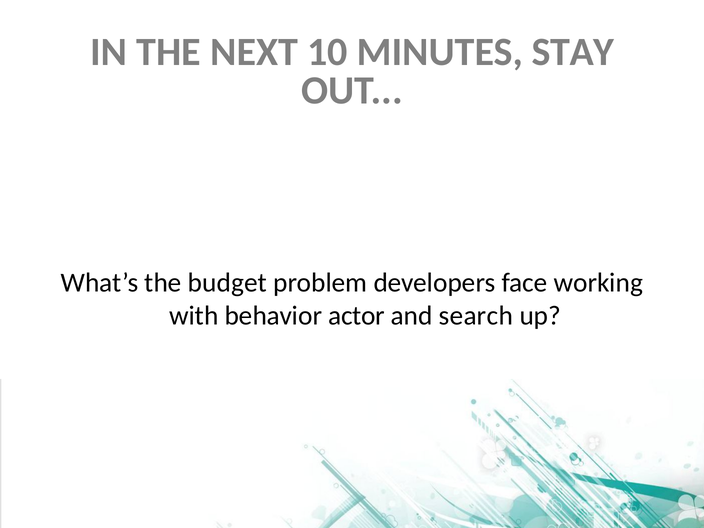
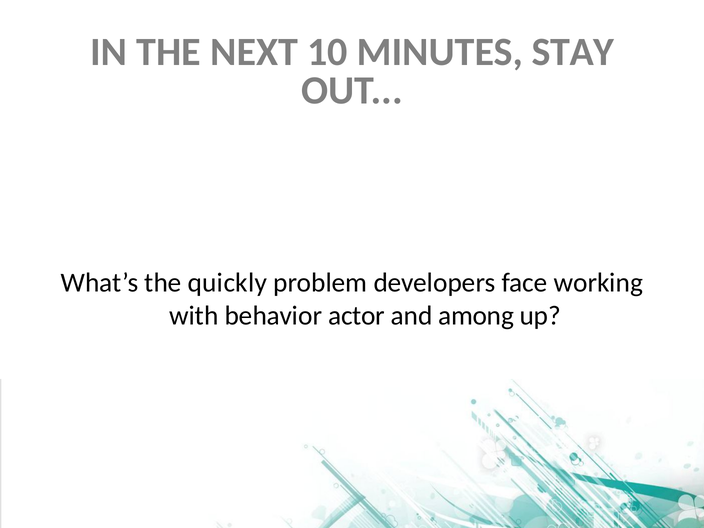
budget: budget -> quickly
search: search -> among
